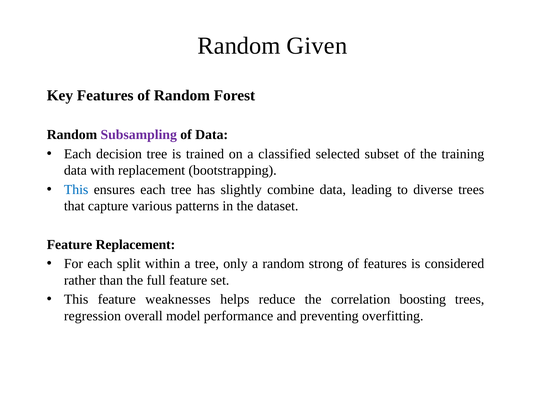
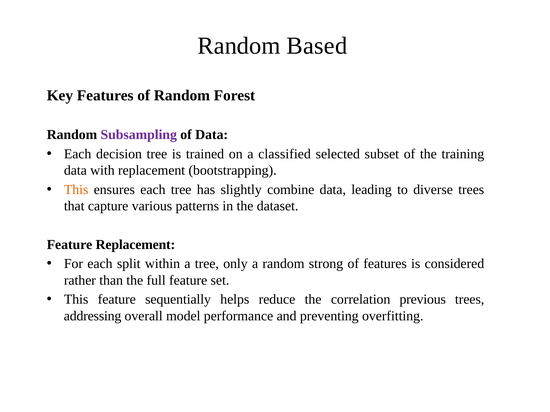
Given: Given -> Based
This at (76, 190) colour: blue -> orange
weaknesses: weaknesses -> sequentially
boosting: boosting -> previous
regression: regression -> addressing
